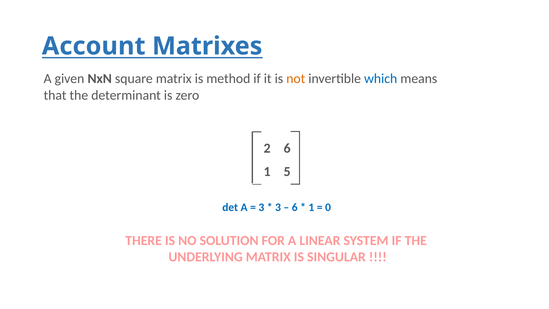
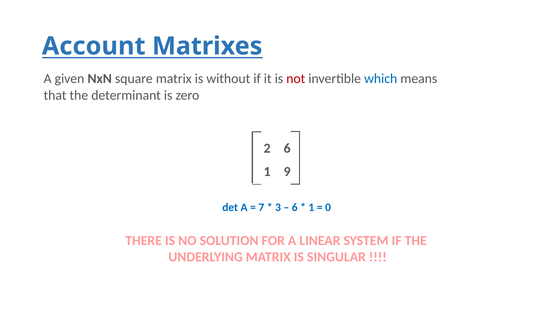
method: method -> without
not colour: orange -> red
5: 5 -> 9
3 at (261, 207): 3 -> 7
